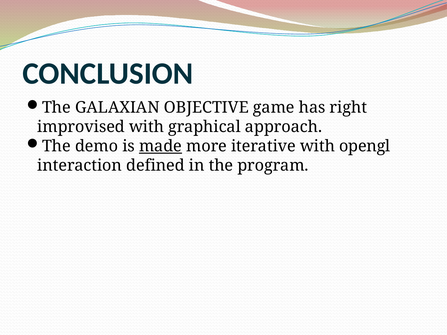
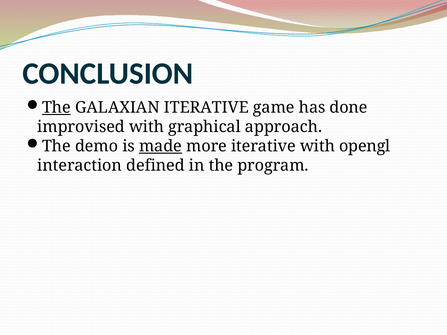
The at (56, 108) underline: none -> present
GALAXIAN OBJECTIVE: OBJECTIVE -> ITERATIVE
right: right -> done
